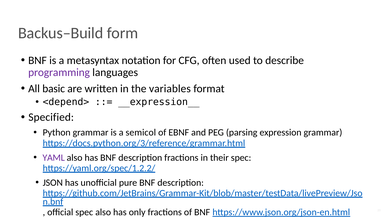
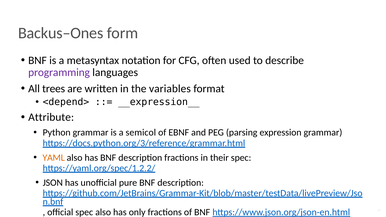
Backus–Build: Backus–Build -> Backus–Ones
basic: basic -> trees
Specified: Specified -> Attribute
YAML colour: purple -> orange
